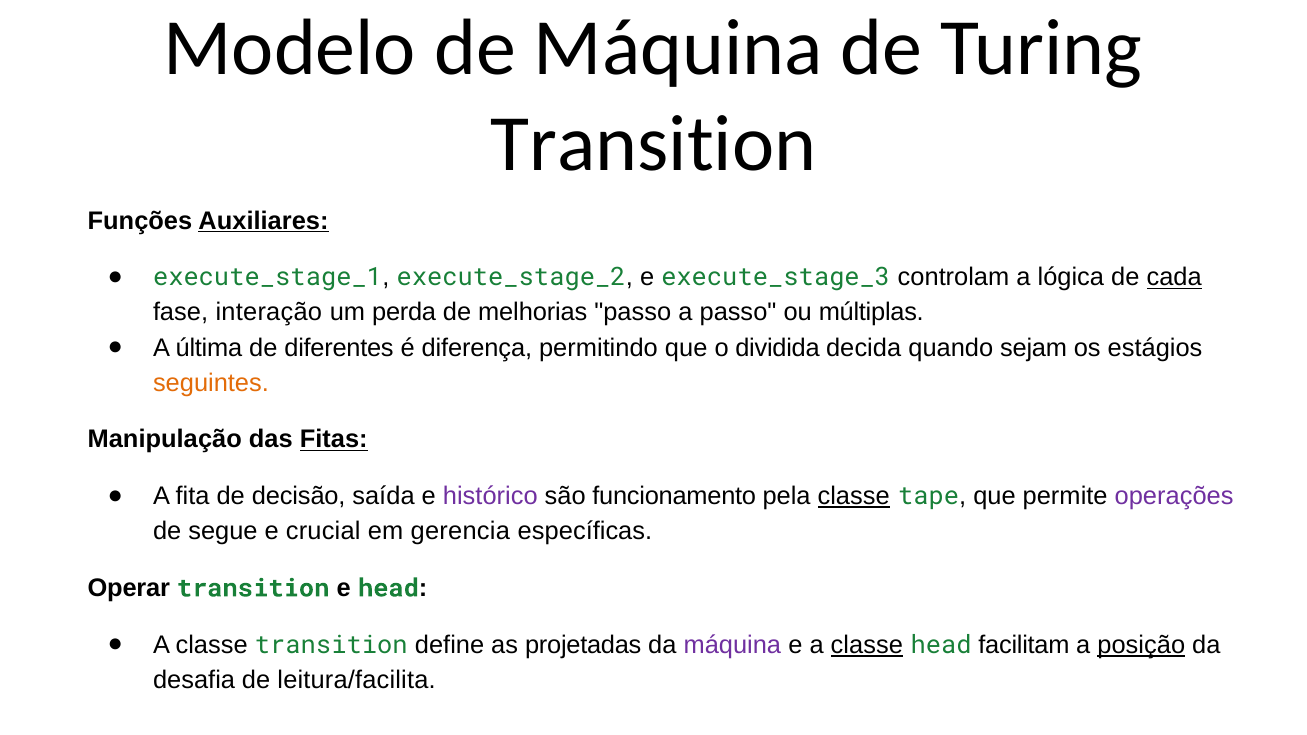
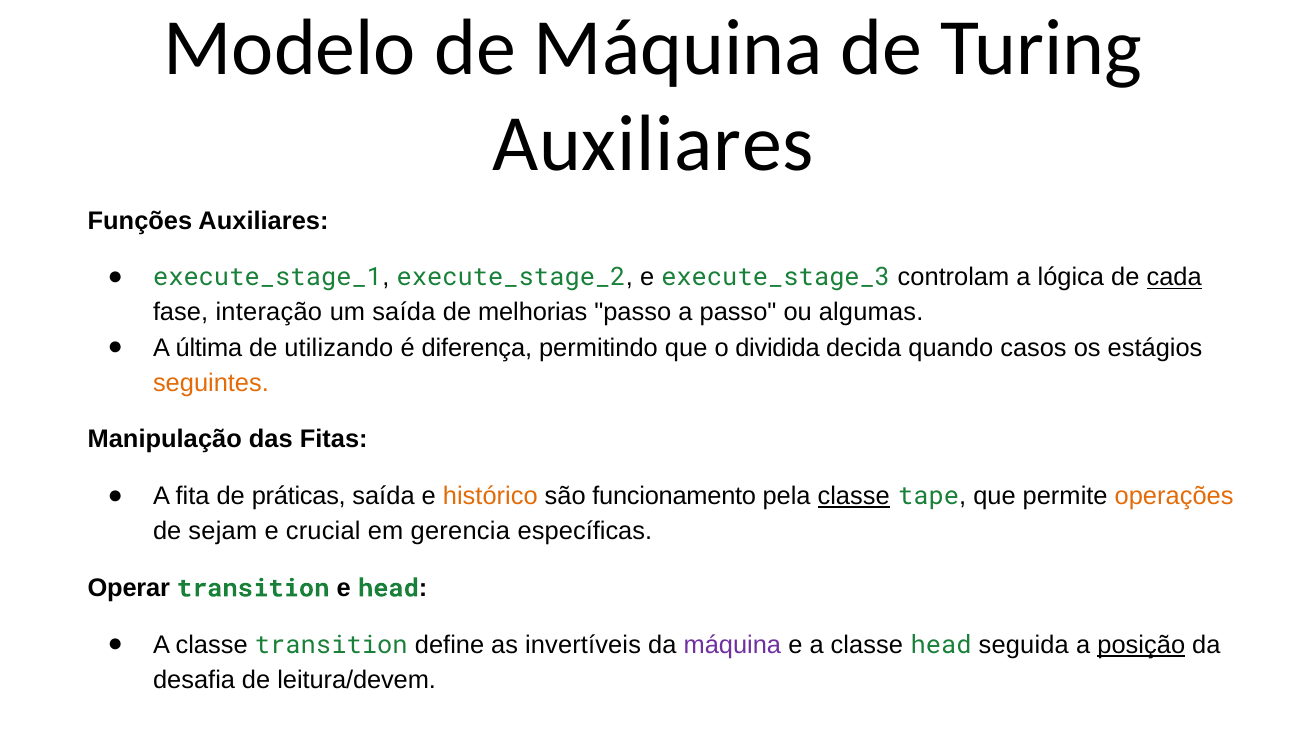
Transition at (653, 144): Transition -> Auxiliares
Auxiliares at (264, 221) underline: present -> none
um perda: perda -> saída
múltiplas: múltiplas -> algumas
diferentes: diferentes -> utilizando
sejam: sejam -> casos
Fitas underline: present -> none
decisão: decisão -> práticas
histórico colour: purple -> orange
operações colour: purple -> orange
segue: segue -> sejam
projetadas: projetadas -> invertíveis
classe at (867, 645) underline: present -> none
facilitam: facilitam -> seguida
leitura/facilita: leitura/facilita -> leitura/devem
